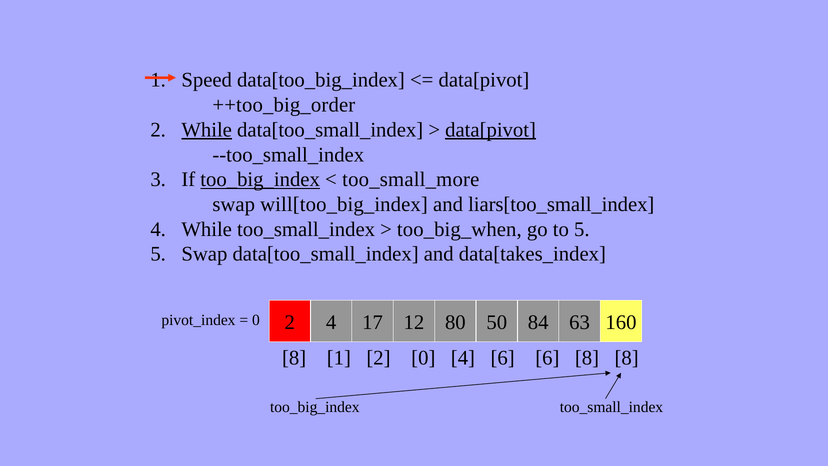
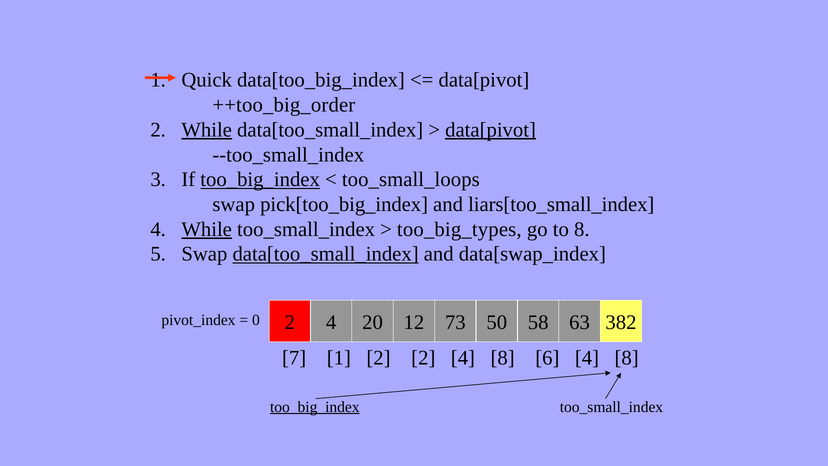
Speed: Speed -> Quick
too_small_more: too_small_more -> too_small_loops
will[too_big_index: will[too_big_index -> pick[too_big_index
While at (207, 229) underline: none -> present
too_big_when: too_big_when -> too_big_types
to 5: 5 -> 8
data[too_small_index at (326, 254) underline: none -> present
data[takes_index: data[takes_index -> data[swap_index
17: 17 -> 20
80: 80 -> 73
84: 84 -> 58
160: 160 -> 382
8 at (294, 357): 8 -> 7
2 0: 0 -> 2
6 at (503, 357): 6 -> 8
6 8: 8 -> 4
too_big_index at (315, 407) underline: none -> present
